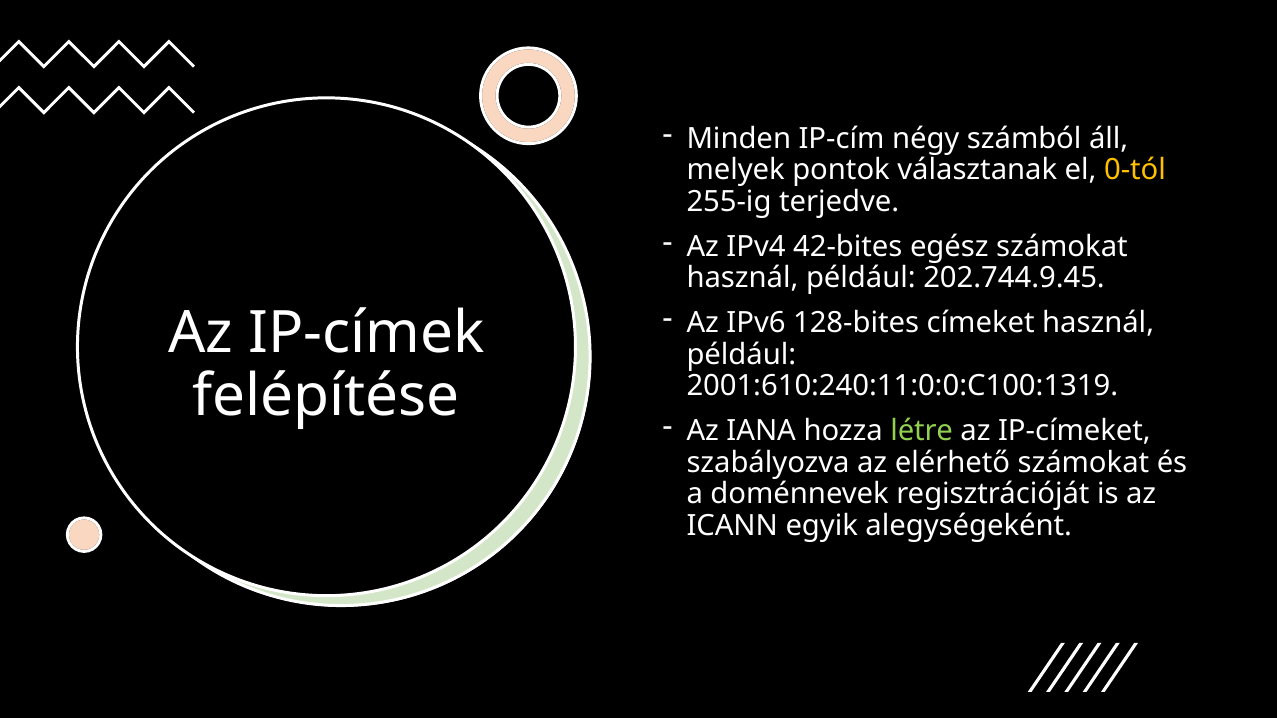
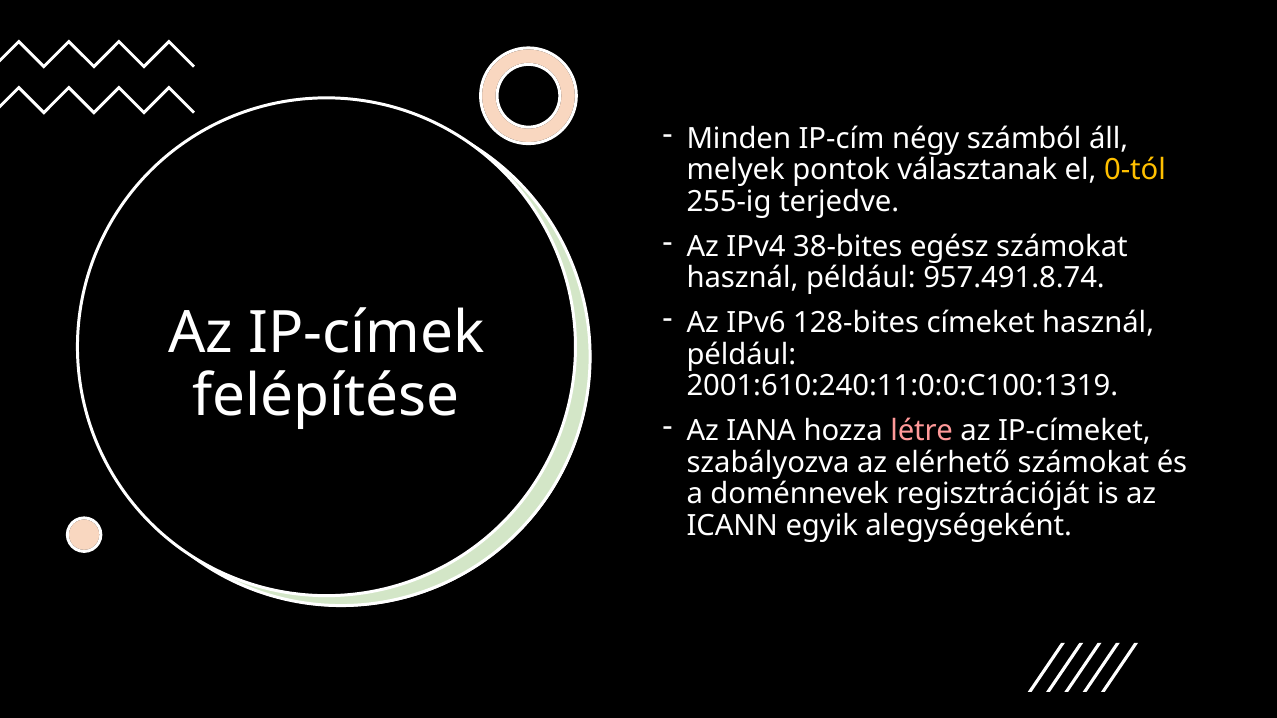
42-bites: 42-bites -> 38-bites
202.744.9.45: 202.744.9.45 -> 957.491.8.74
létre colour: light green -> pink
